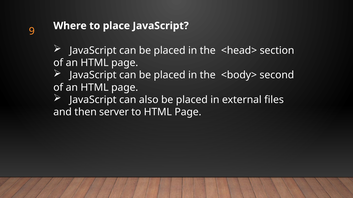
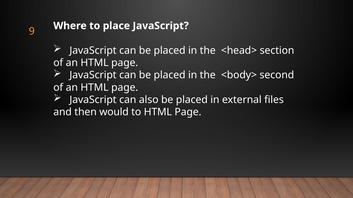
server: server -> would
